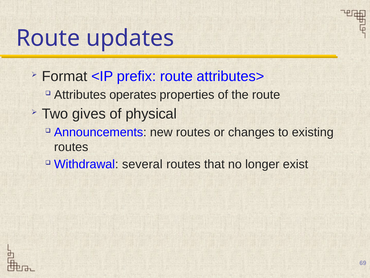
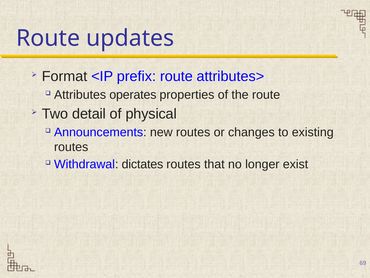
gives: gives -> detail
several: several -> dictates
